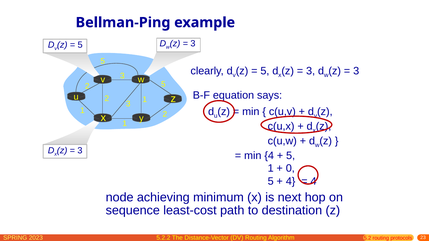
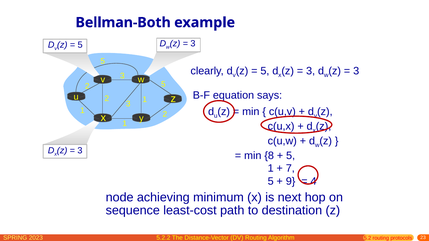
Bellman-Ping: Bellman-Ping -> Bellman-Both
min 4: 4 -> 8
0: 0 -> 7
4 at (291, 181): 4 -> 9
